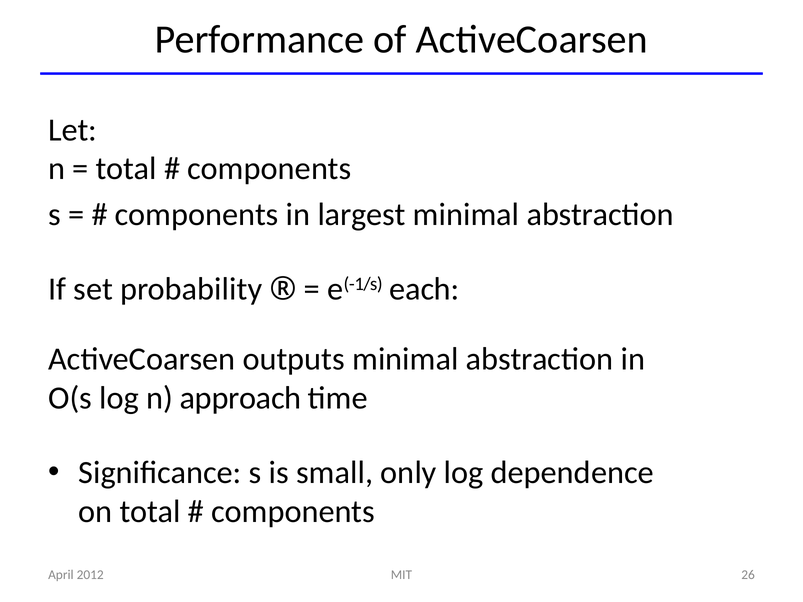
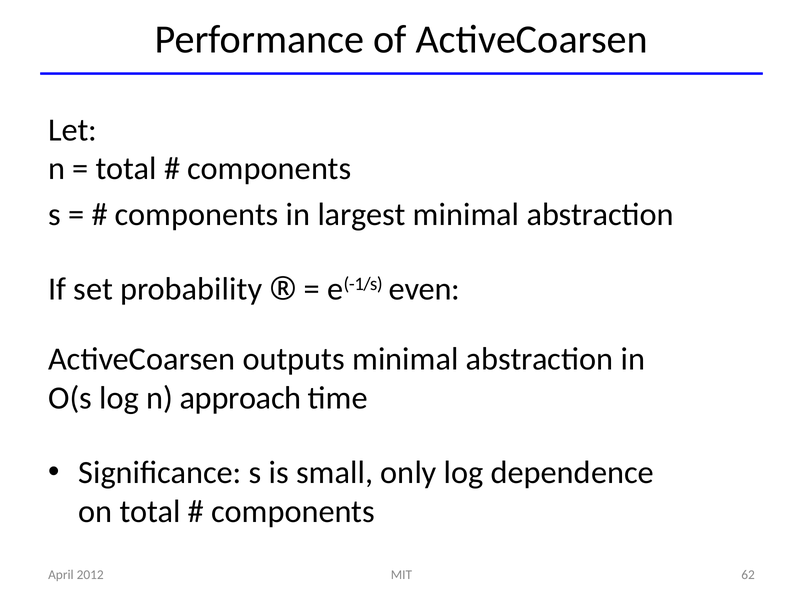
each: each -> even
26: 26 -> 62
